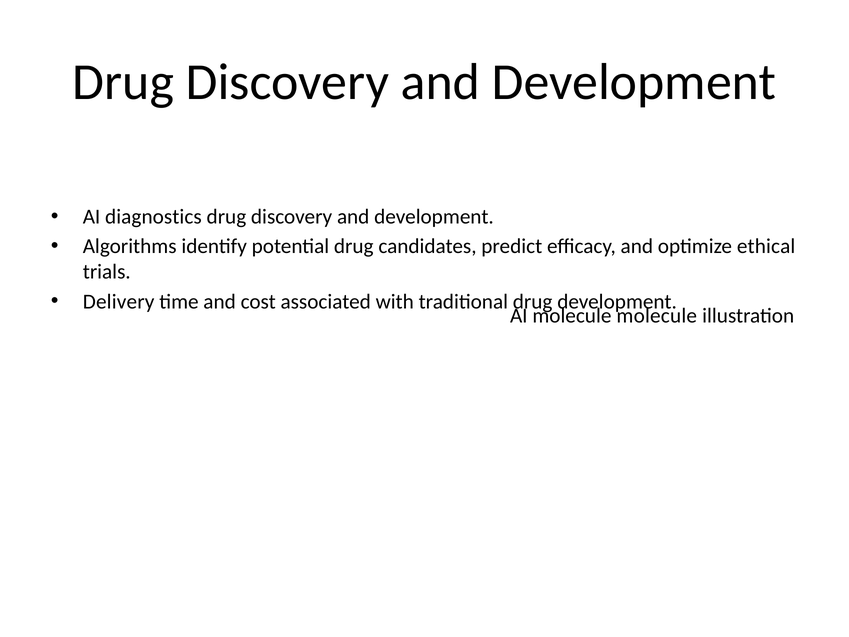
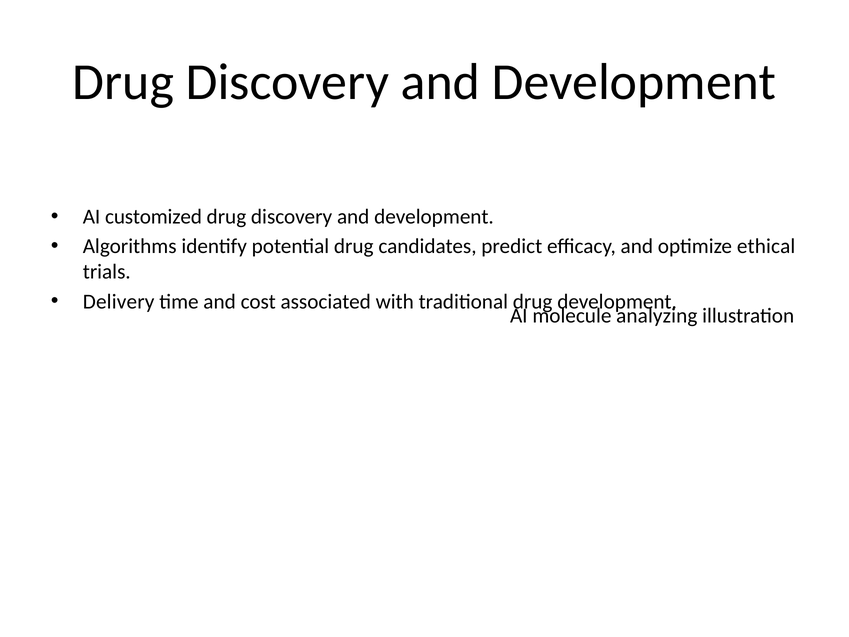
diagnostics: diagnostics -> customized
molecule molecule: molecule -> analyzing
